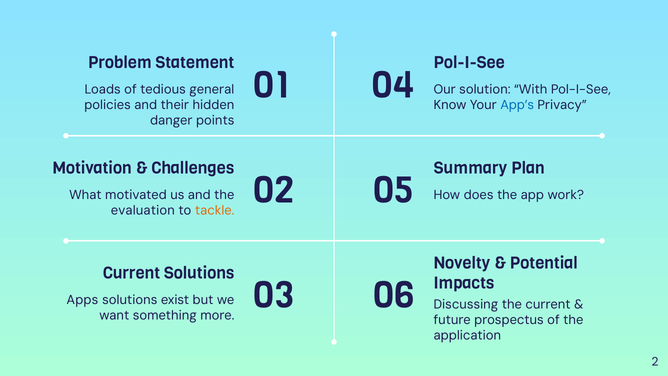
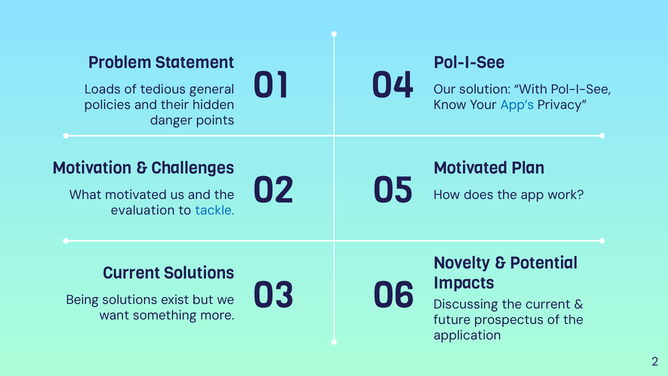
Summary at (470, 168): Summary -> Motivated
tackle colour: orange -> blue
Apps: Apps -> Being
